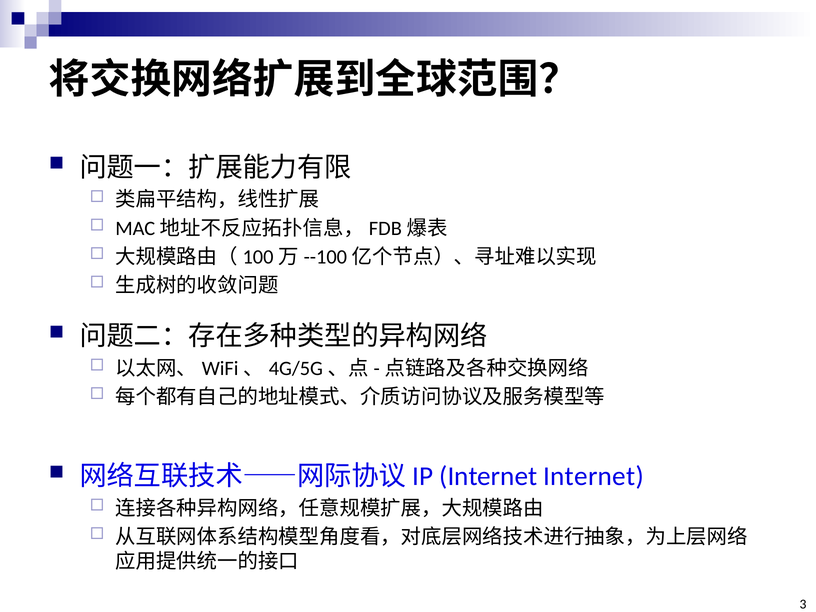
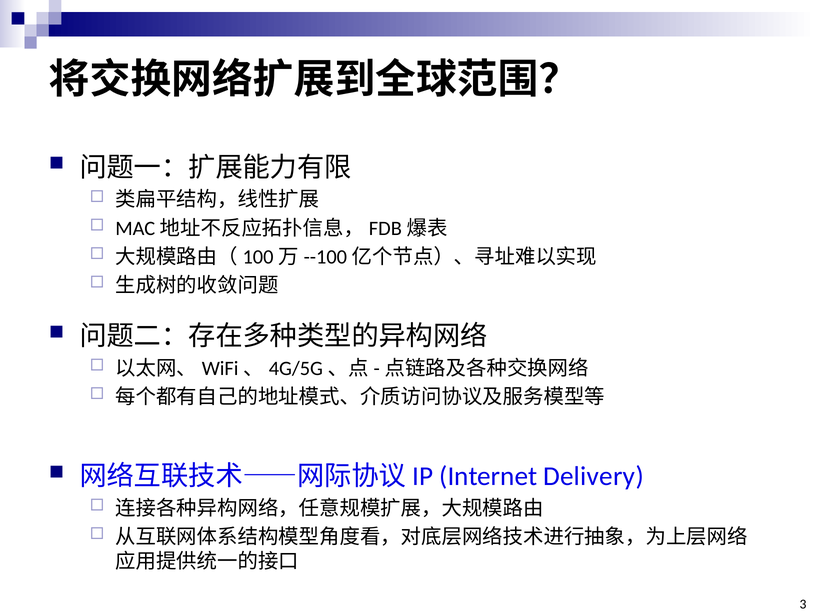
Internet Internet: Internet -> Delivery
